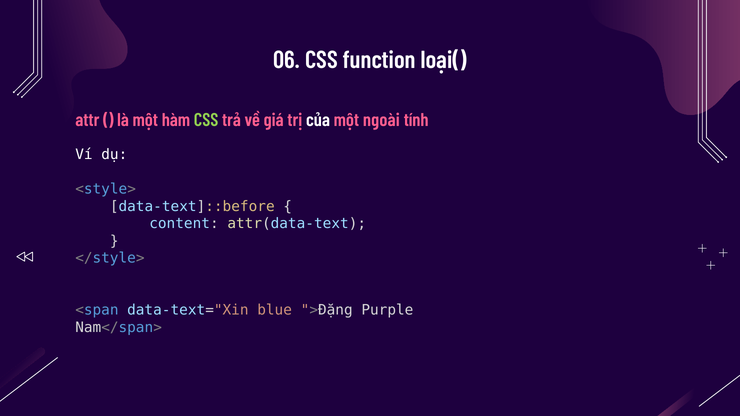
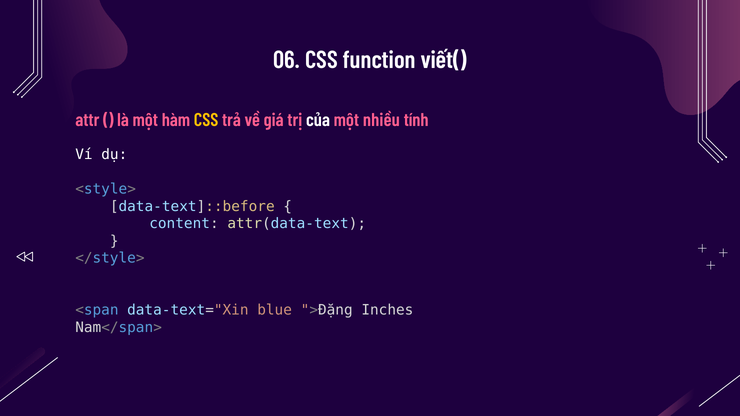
loại(: loại( -> viết(
CSS at (206, 120) colour: light green -> yellow
ngoài: ngoài -> nhiều
Purple: Purple -> Inches
